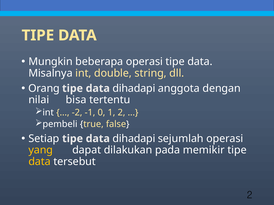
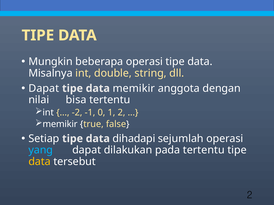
Orang at (44, 89): Orang -> Dapat
dihadapi at (134, 89): dihadapi -> memikir
pembeli at (60, 124): pembeli -> memikir
yang colour: yellow -> light blue
pada memikir: memikir -> tertentu
